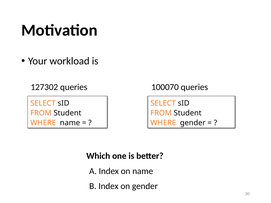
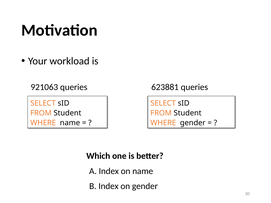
127302: 127302 -> 921063
100070: 100070 -> 623881
